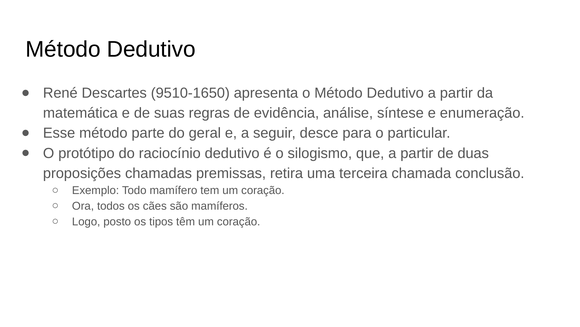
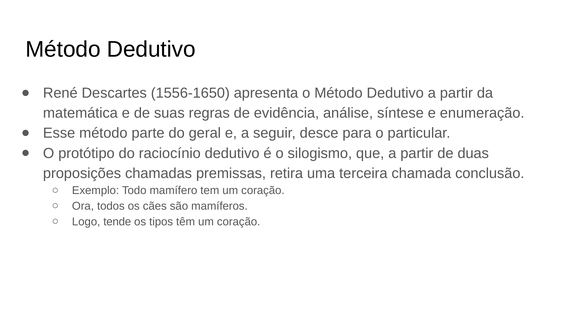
9510-1650: 9510-1650 -> 1556-1650
posto: posto -> tende
